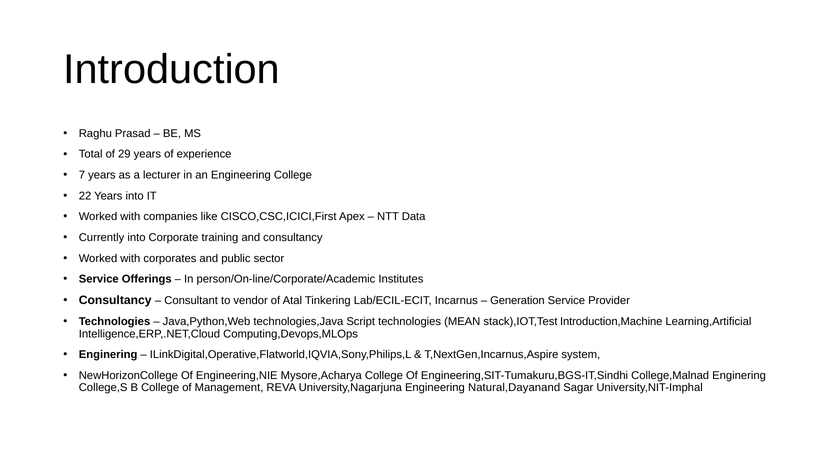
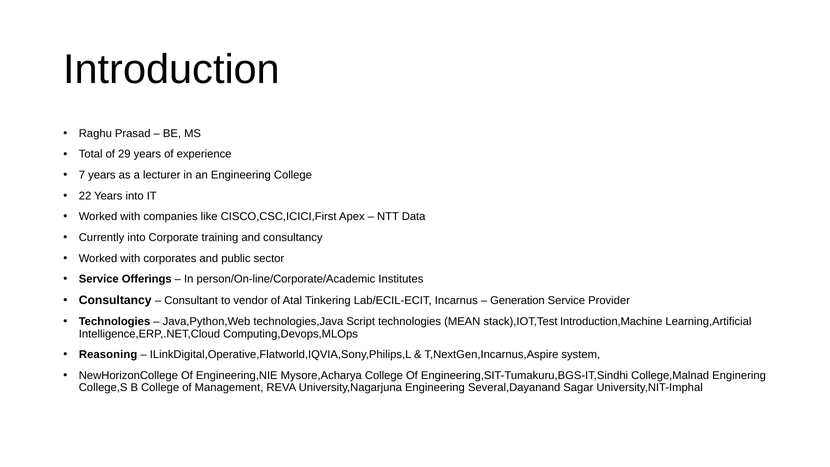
Enginering at (108, 355): Enginering -> Reasoning
Natural,Dayanand: Natural,Dayanand -> Several,Dayanand
